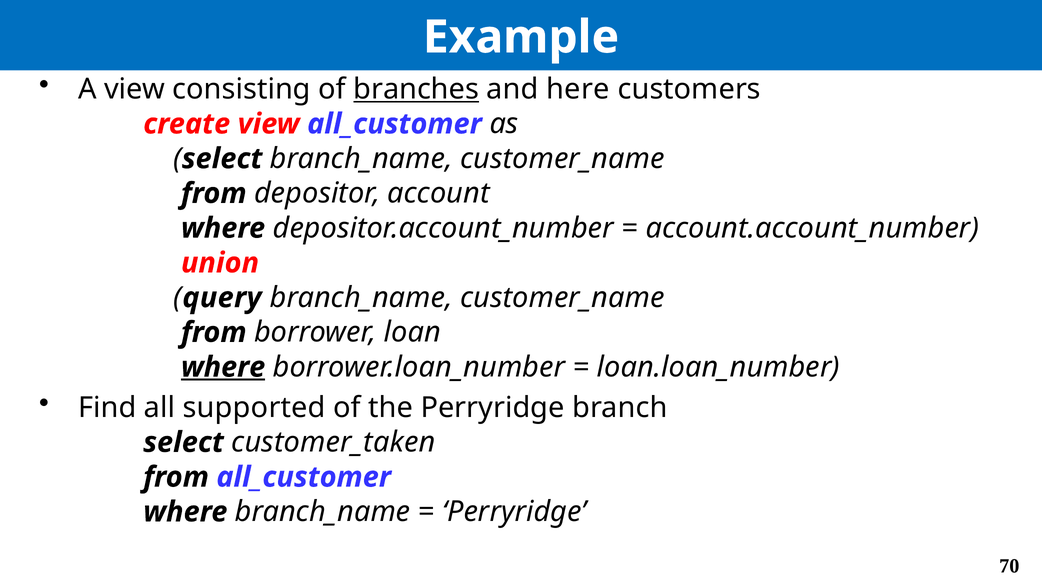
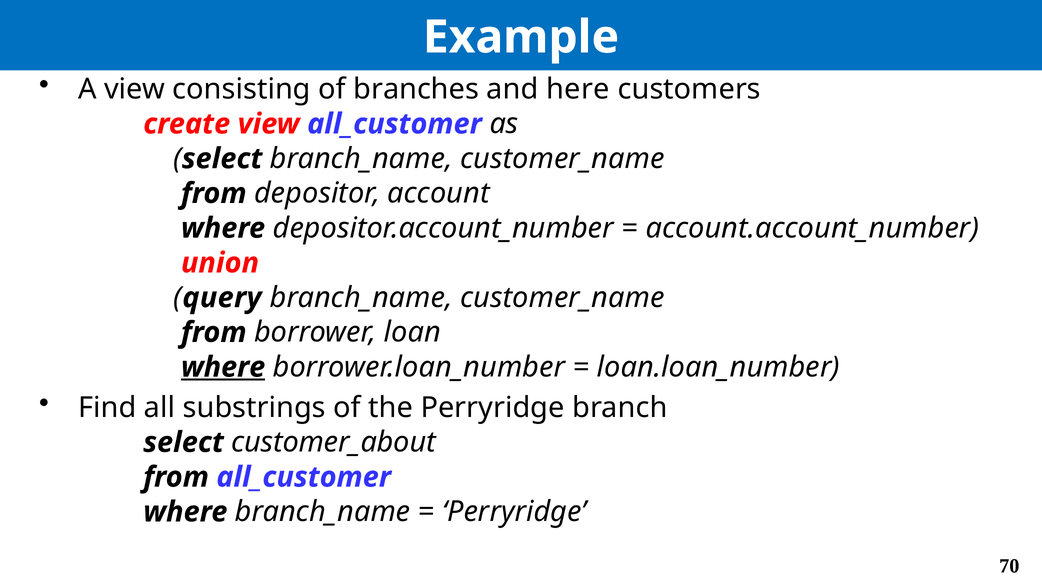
branches underline: present -> none
supported: supported -> substrings
customer_taken: customer_taken -> customer_about
